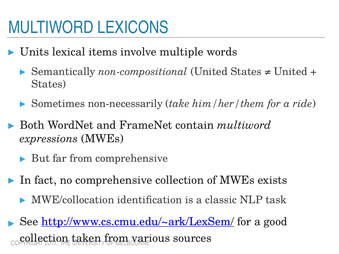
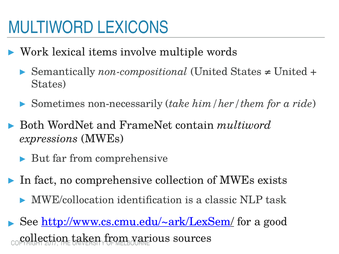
Units: Units -> Work
